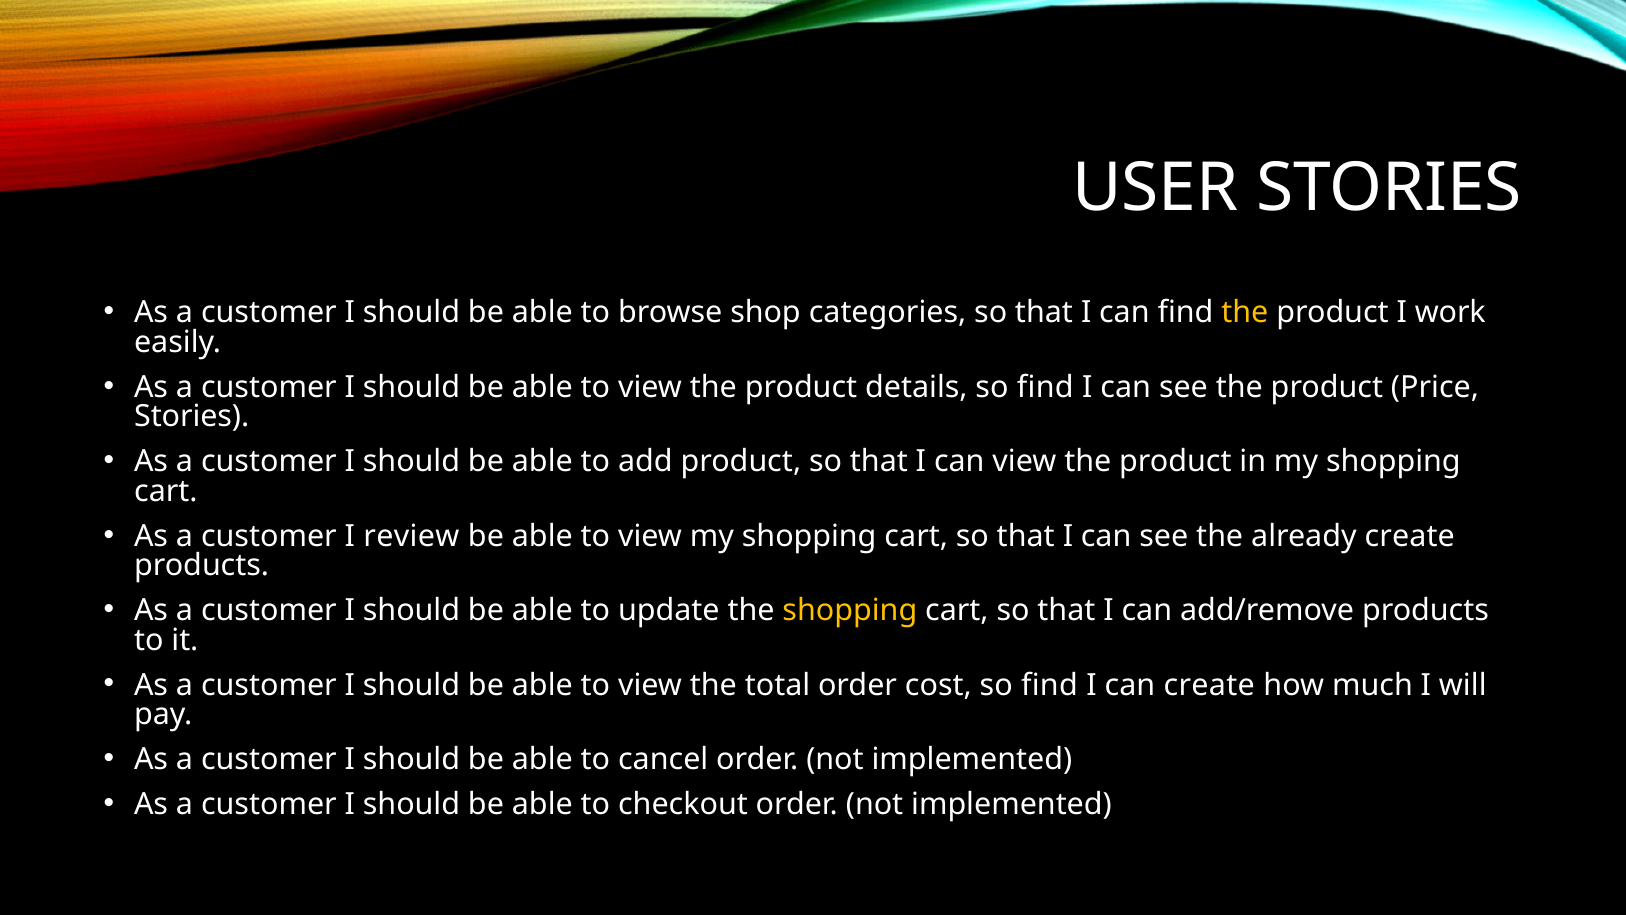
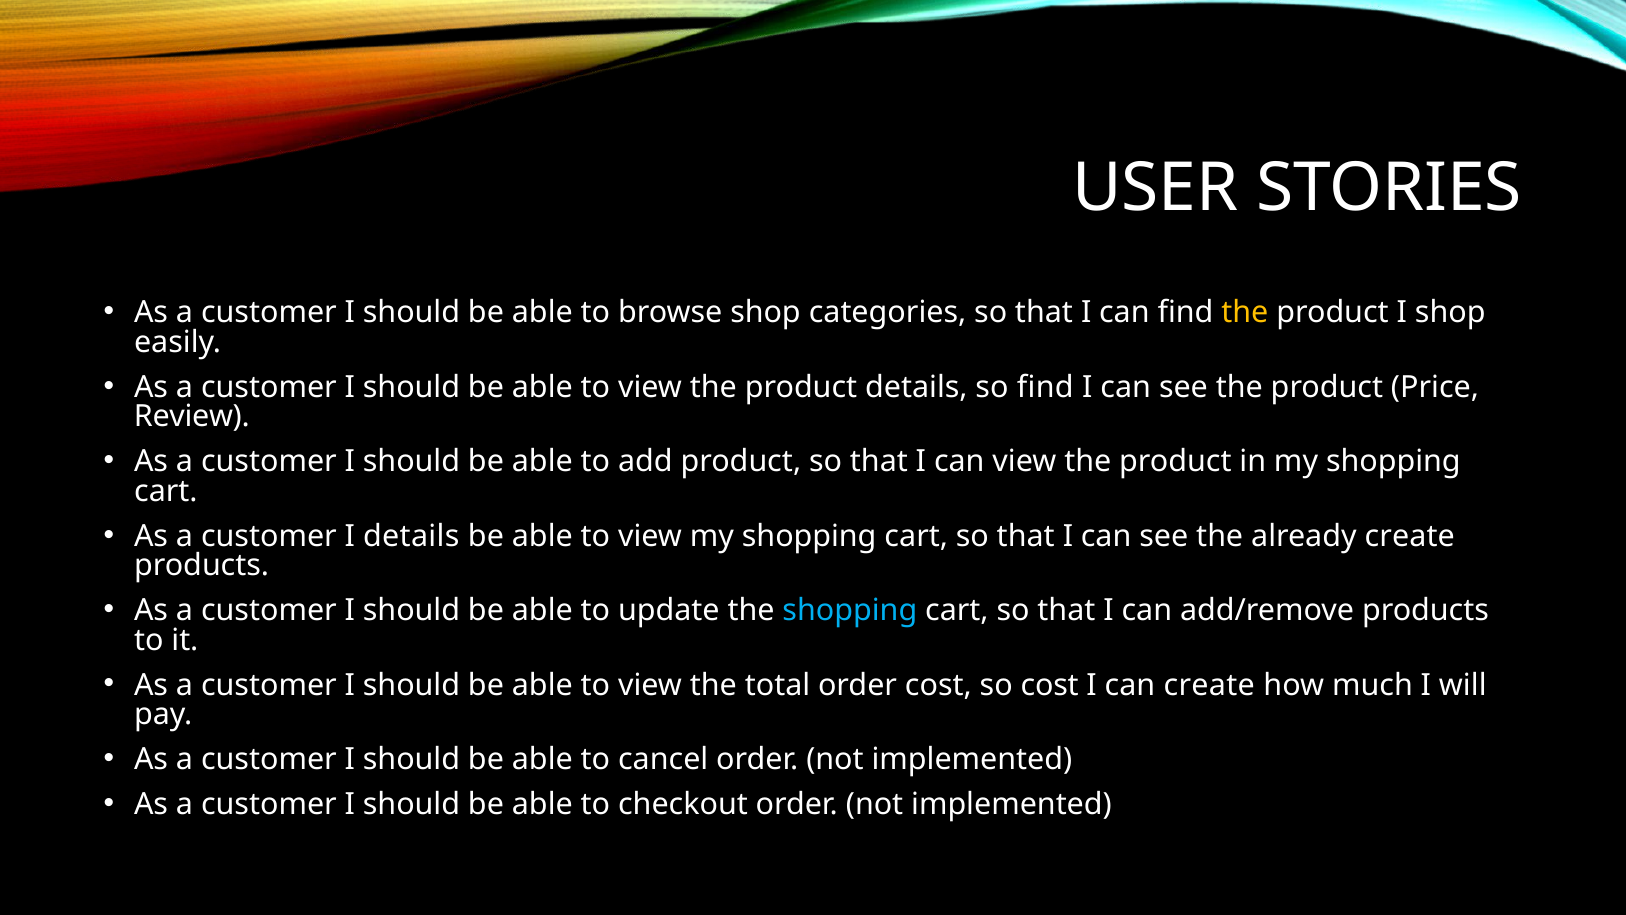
I work: work -> shop
Stories at (192, 417): Stories -> Review
I review: review -> details
shopping at (850, 610) colour: yellow -> light blue
cost so find: find -> cost
